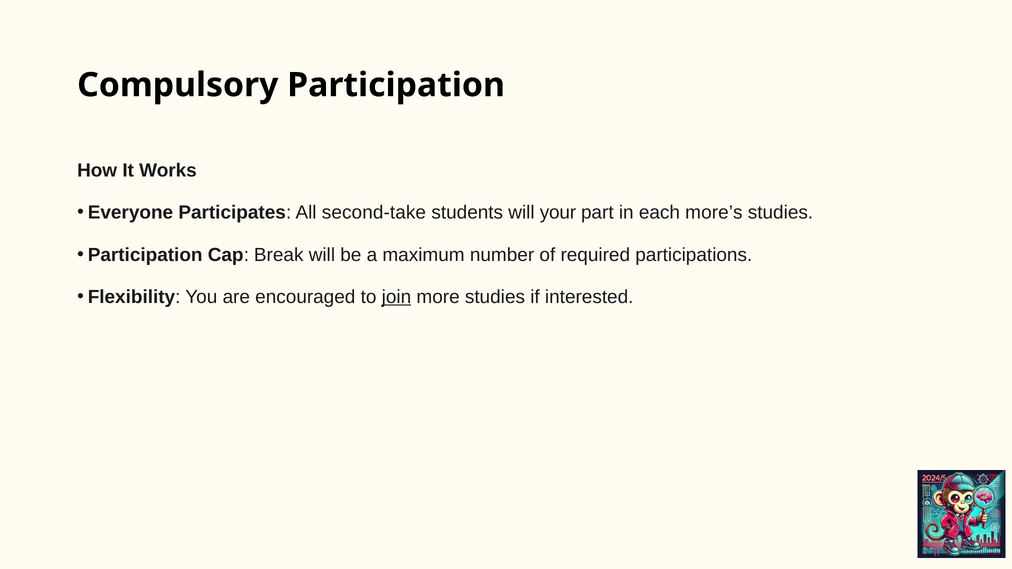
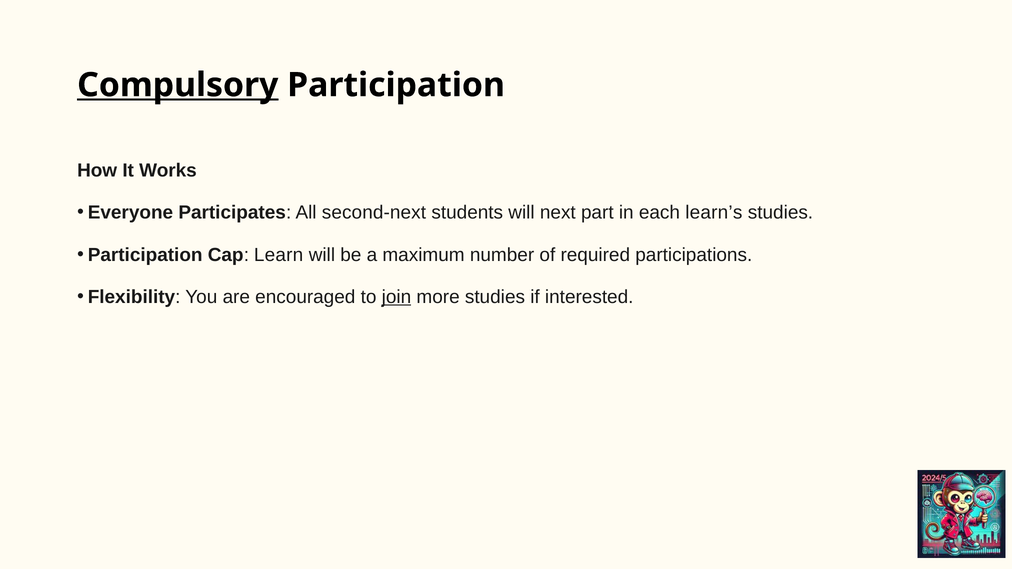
Compulsory underline: none -> present
second-take: second-take -> second-next
your: your -> next
more’s: more’s -> learn’s
Break: Break -> Learn
